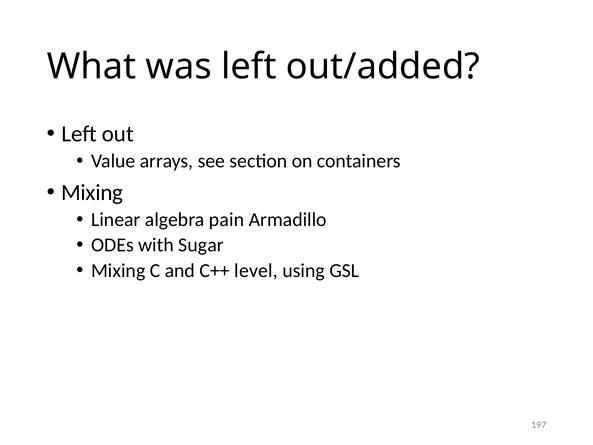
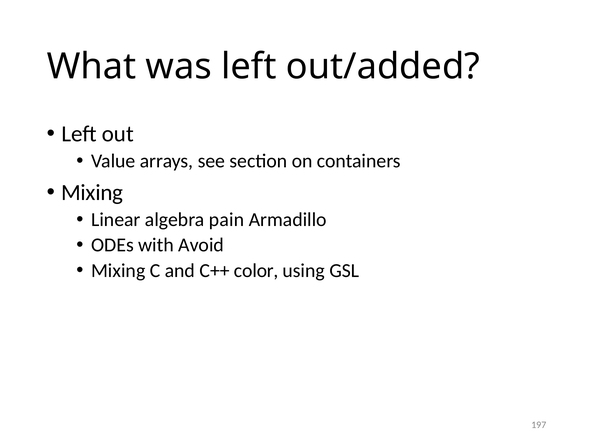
Sugar: Sugar -> Avoid
level: level -> color
